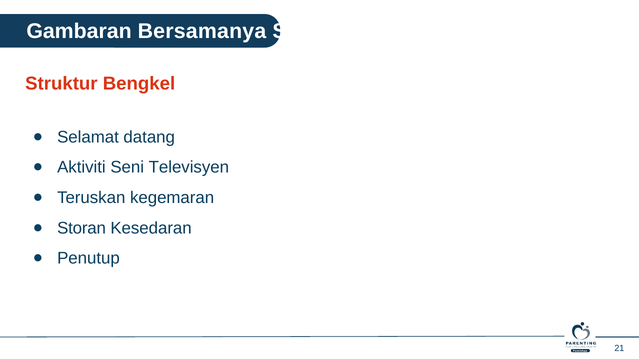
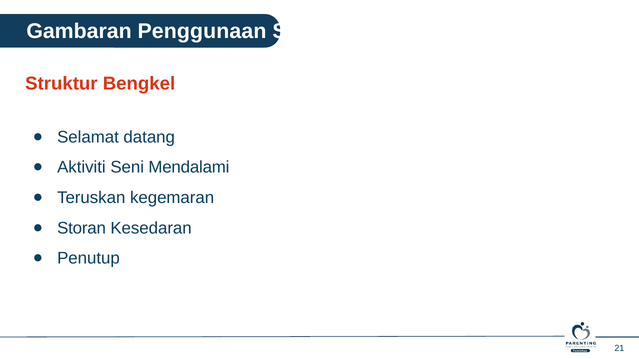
Bersamanya: Bersamanya -> Penggunaan
Televisyen: Televisyen -> Mendalami
